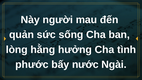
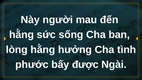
quản at (22, 35): quản -> hằng
nước: nước -> được
